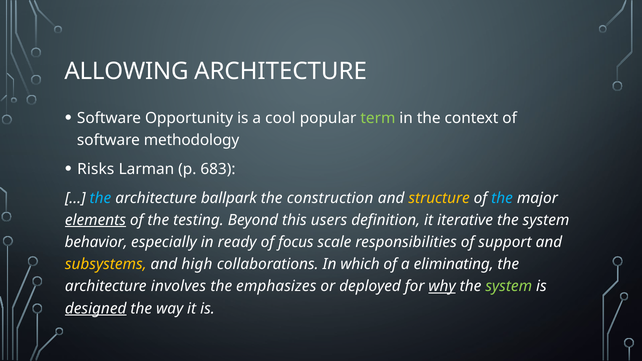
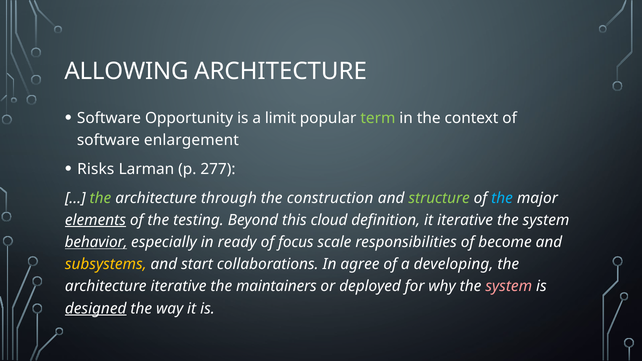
cool: cool -> limit
methodology: methodology -> enlargement
683: 683 -> 277
the at (100, 198) colour: light blue -> light green
ballpark: ballpark -> through
structure colour: yellow -> light green
users: users -> cloud
behavior underline: none -> present
support: support -> become
high: high -> start
which: which -> agree
eliminating: eliminating -> developing
architecture involves: involves -> iterative
emphasizes: emphasizes -> maintainers
why underline: present -> none
system at (509, 286) colour: light green -> pink
